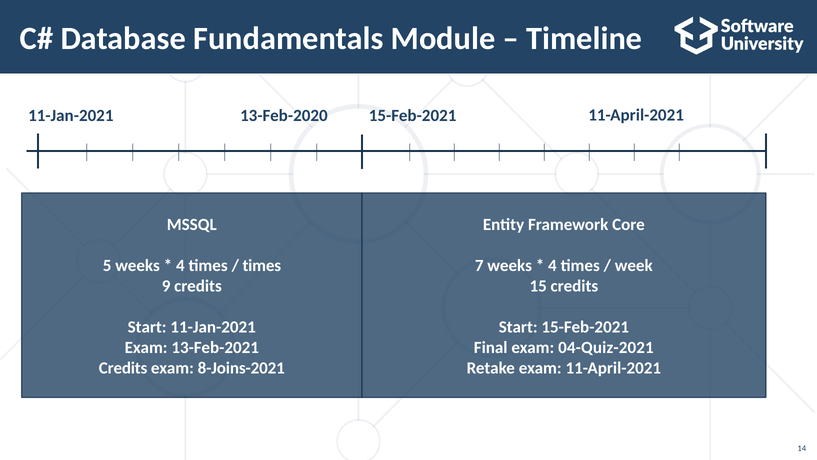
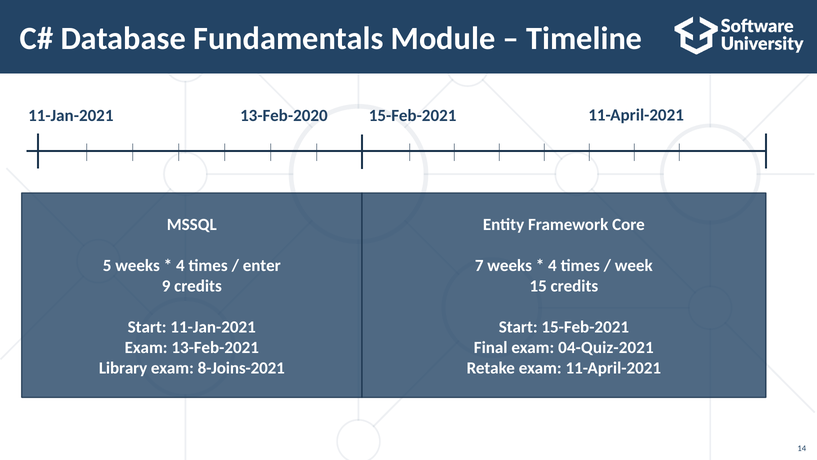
times at (262, 265): times -> enter
Credits at (123, 368): Credits -> Library
